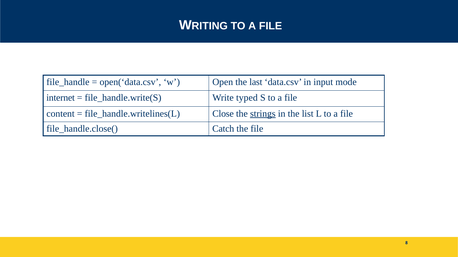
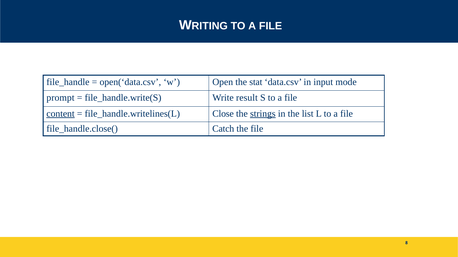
last: last -> stat
internet: internet -> prompt
typed: typed -> result
content underline: none -> present
